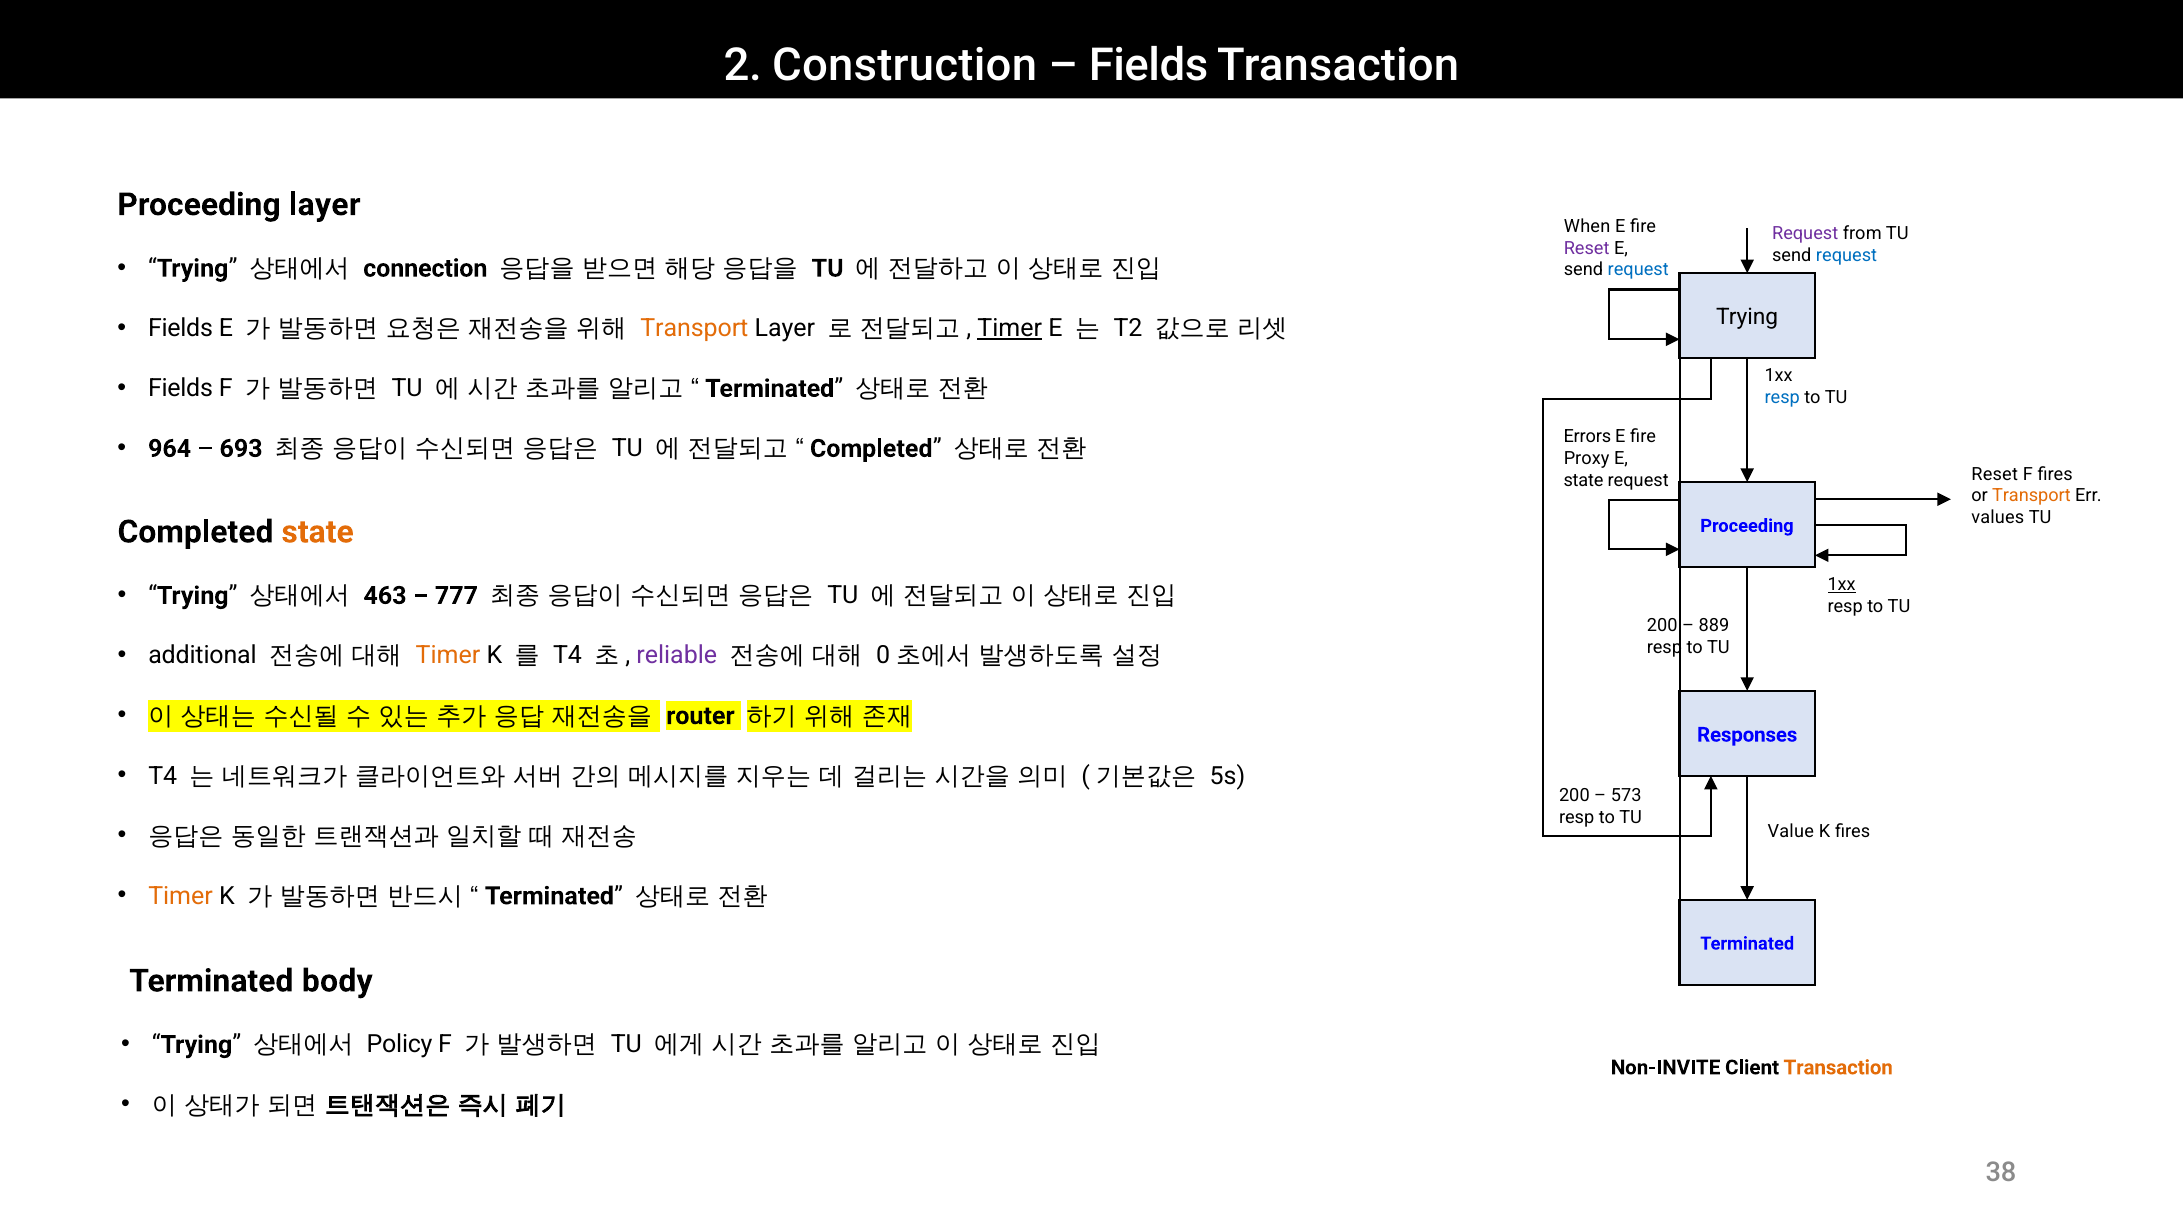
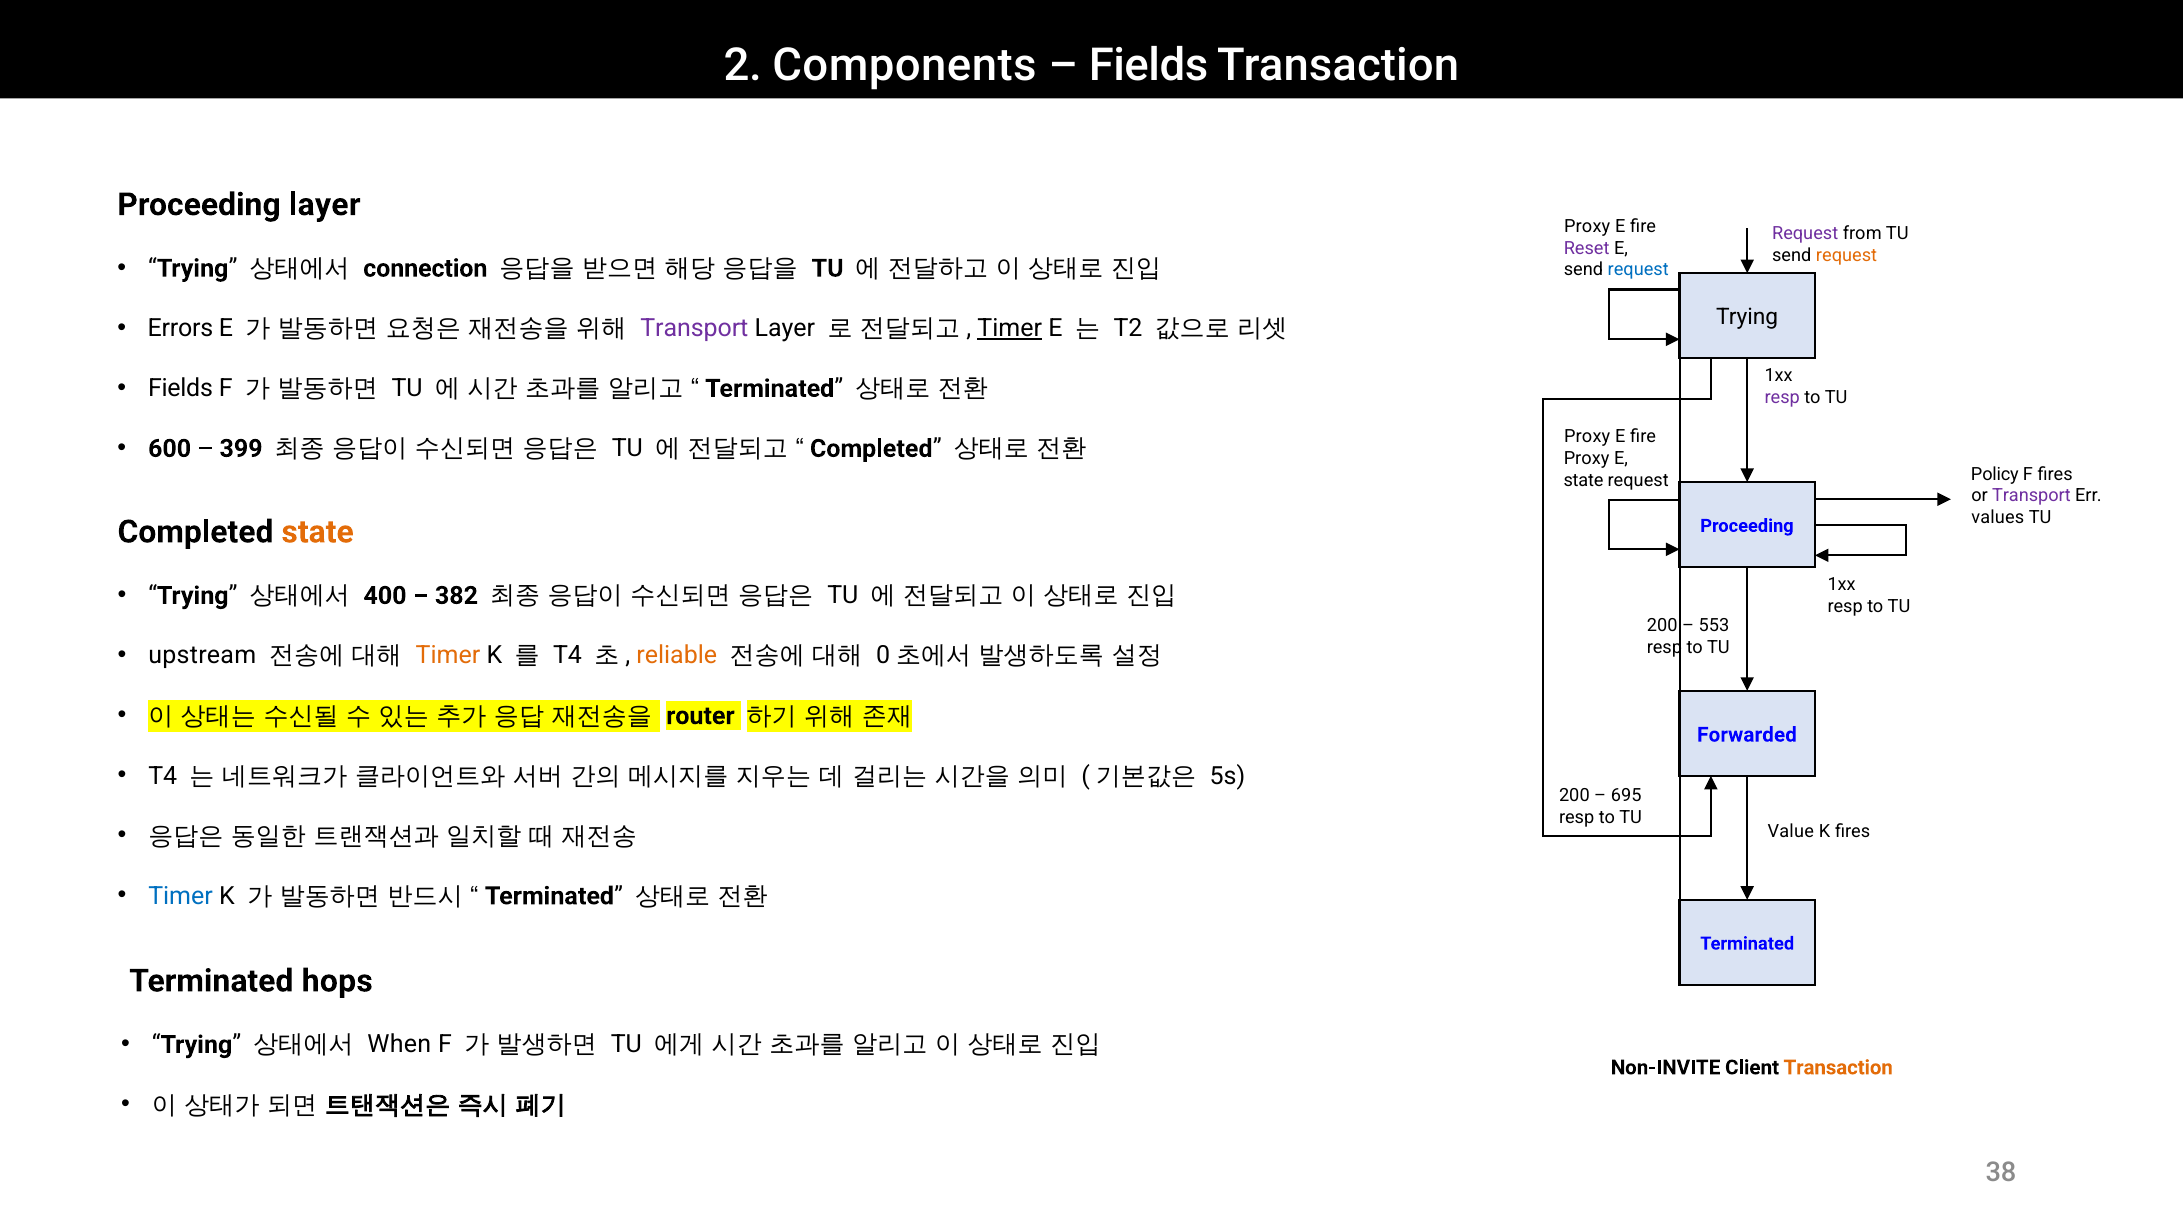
Construction: Construction -> Components
When at (1587, 226): When -> Proxy
request at (1847, 255) colour: blue -> orange
Fields at (180, 328): Fields -> Errors
Transport at (694, 328) colour: orange -> purple
resp at (1782, 397) colour: blue -> purple
Errors at (1587, 437): Errors -> Proxy
964: 964 -> 600
693: 693 -> 399
Reset at (1995, 474): Reset -> Policy
Transport at (2031, 496) colour: orange -> purple
1xx at (1842, 585) underline: present -> none
463: 463 -> 400
777: 777 -> 382
889: 889 -> 553
additional: additional -> upstream
reliable colour: purple -> orange
Responses: Responses -> Forwarded
573: 573 -> 695
Timer at (181, 896) colour: orange -> blue
body: body -> hops
Policy: Policy -> When
